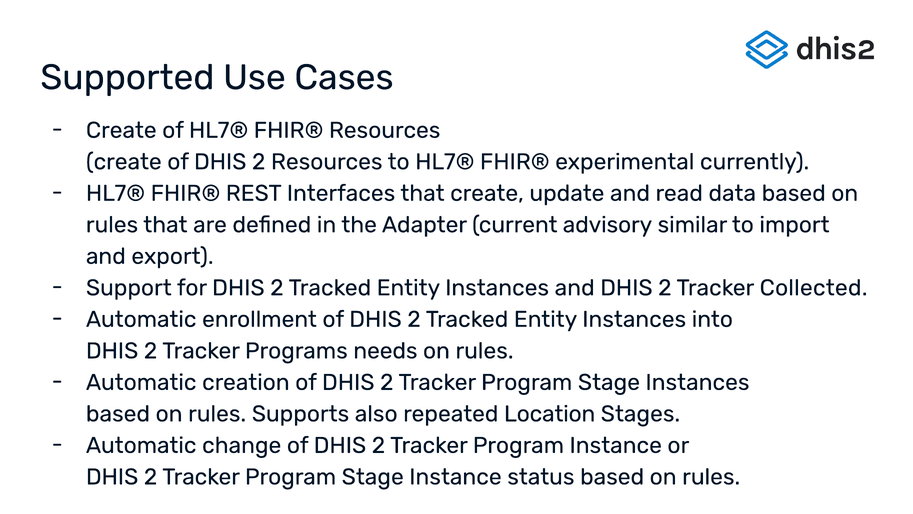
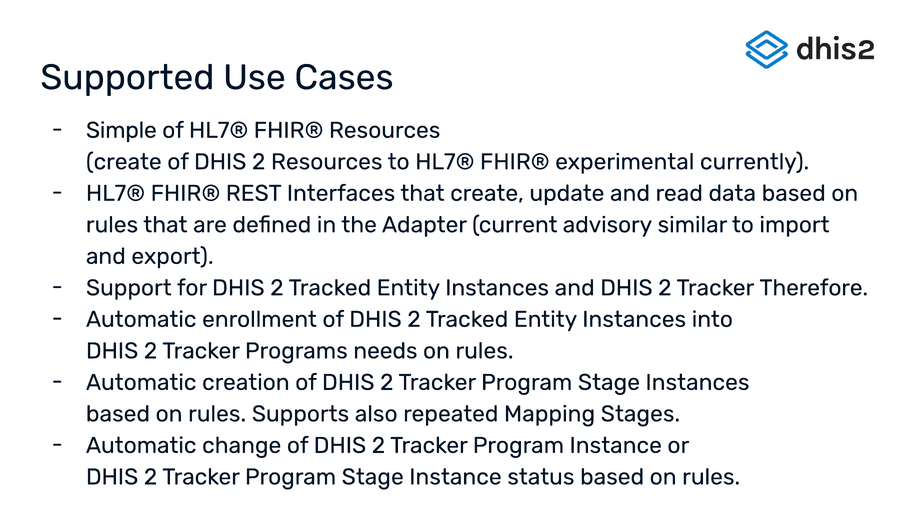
Create at (121, 130): Create -> Simple
Collected: Collected -> Therefore
Location: Location -> Mapping
